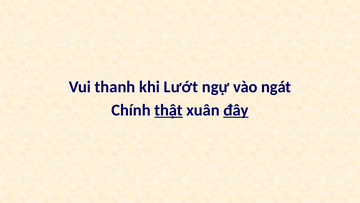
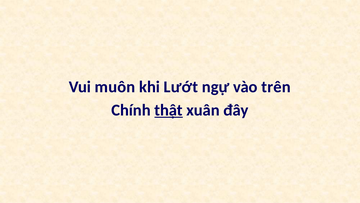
thanh: thanh -> muôn
ngát: ngát -> trên
đây underline: present -> none
